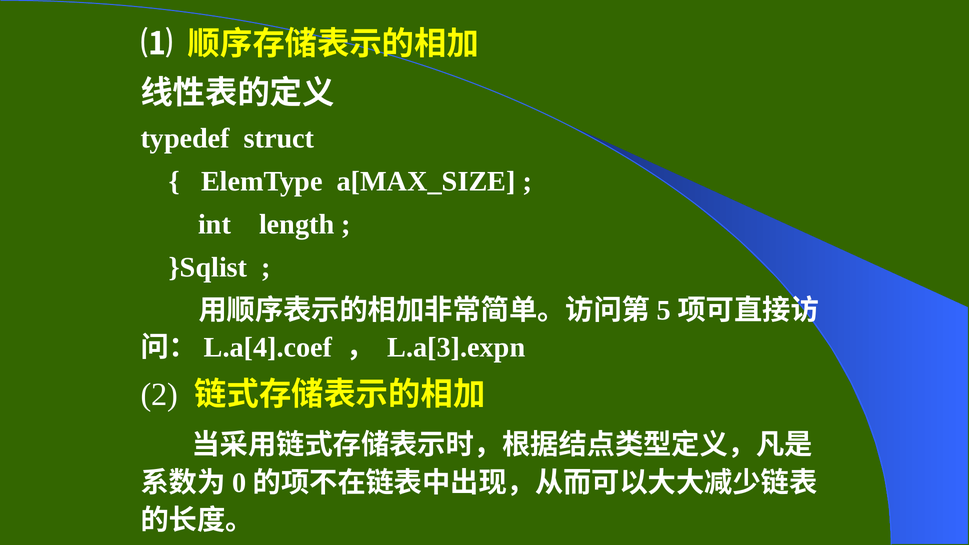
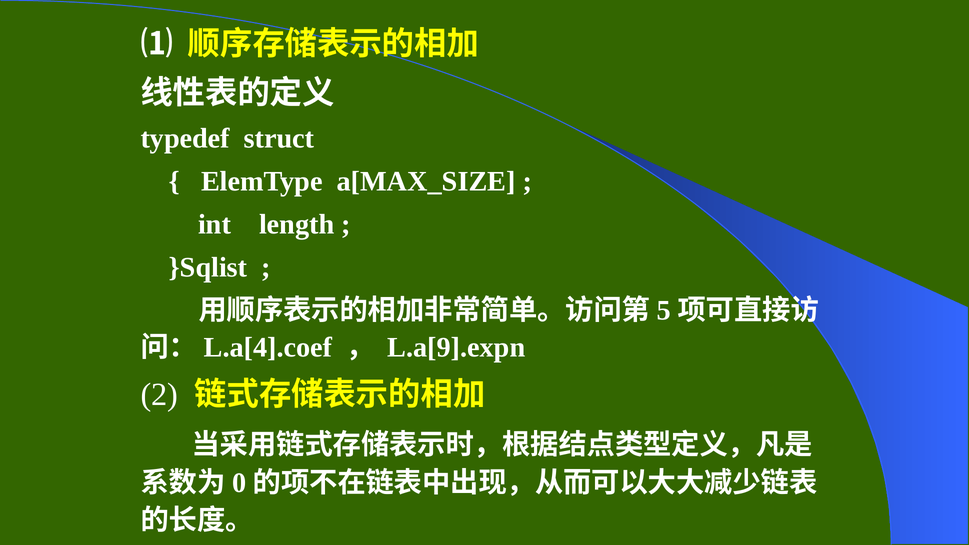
L.a[3].expn: L.a[3].expn -> L.a[9].expn
